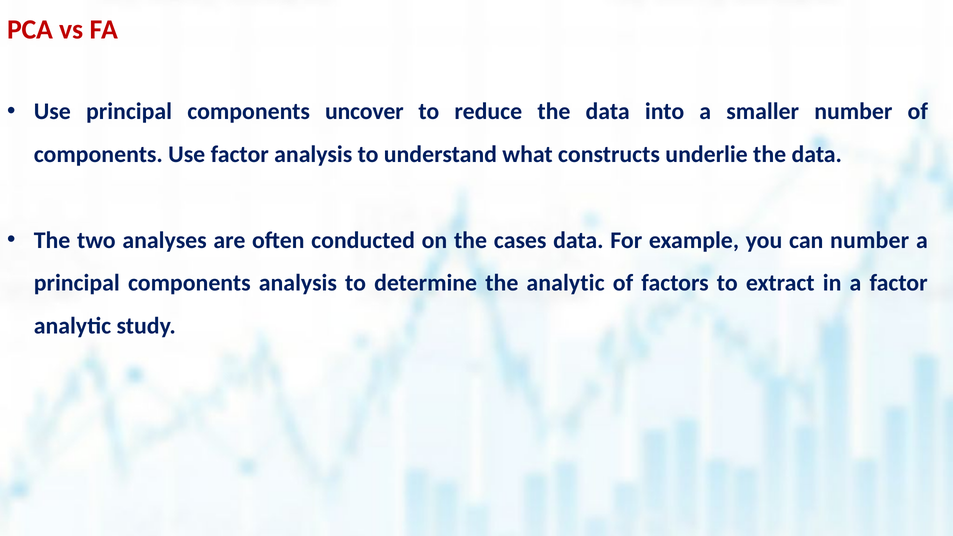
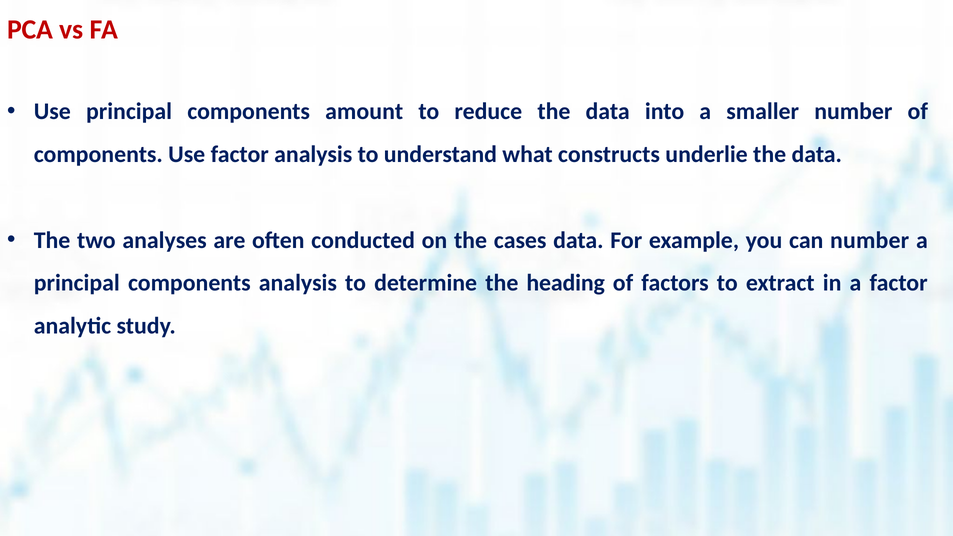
uncover: uncover -> amount
the analytic: analytic -> heading
